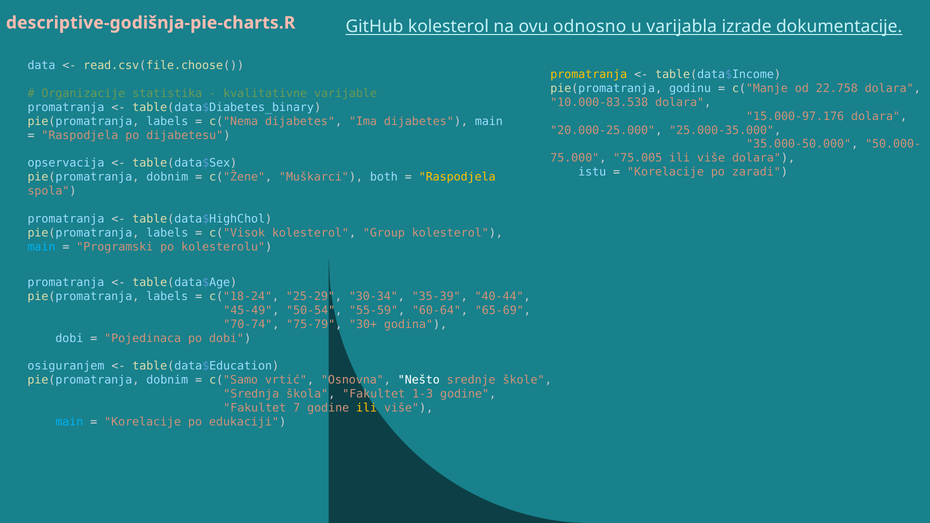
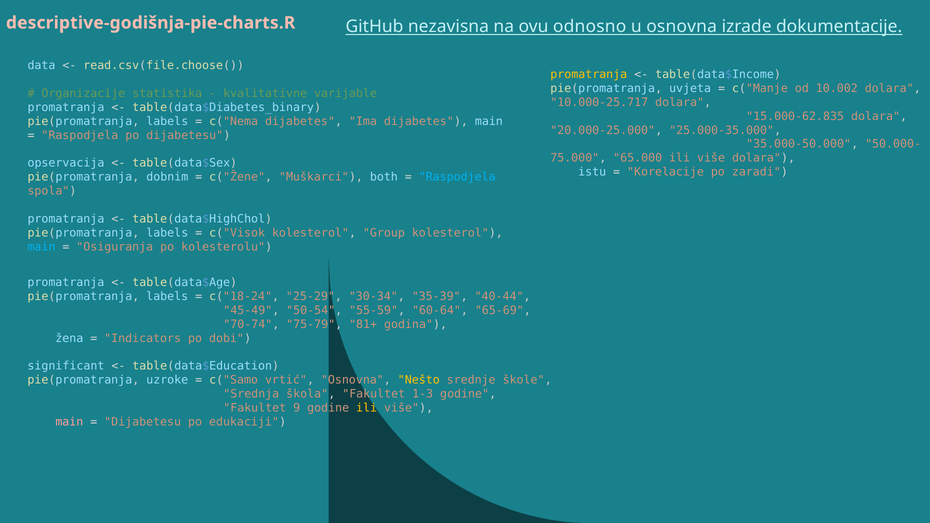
GitHub kolesterol: kolesterol -> nezavisna
u varijabla: varijabla -> osnovna
godinu: godinu -> uvjeta
22.758: 22.758 -> 10.002
10.000-83.538: 10.000-83.538 -> 10.000-25.717
15.000-97.176: 15.000-97.176 -> 15.000-62.835
75.005: 75.005 -> 65.000
Raspodjela at (457, 177) colour: yellow -> light blue
Programski: Programski -> Osiguranja
30+: 30+ -> 81+
dobi at (69, 338): dobi -> žena
Pojedinaca: Pojedinaca -> Indicators
osiguranjem: osiguranjem -> significant
dobnim at (167, 380): dobnim -> uzroke
Nešto colour: white -> yellow
7: 7 -> 9
main at (69, 422) colour: light blue -> pink
Korelacije at (143, 422): Korelacije -> Dijabetesu
